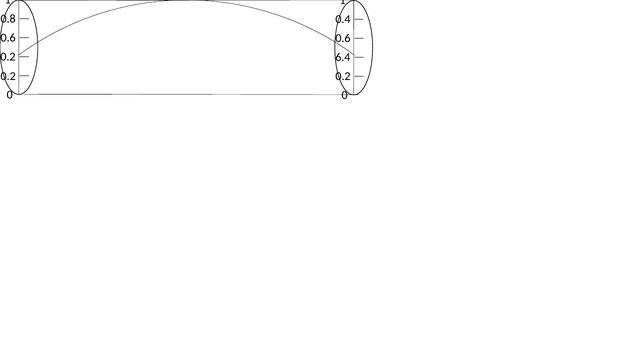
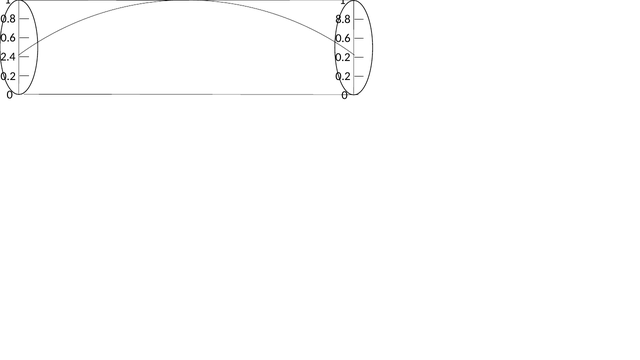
0.4: 0.4 -> 8.8
0.2 at (8, 57): 0.2 -> 2.4
6.4 at (343, 57): 6.4 -> 0.2
